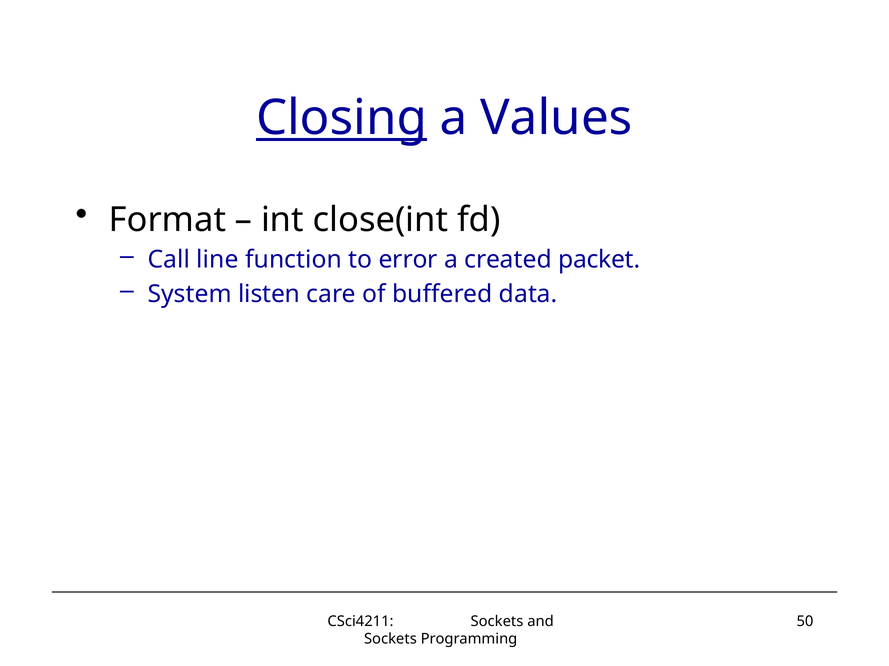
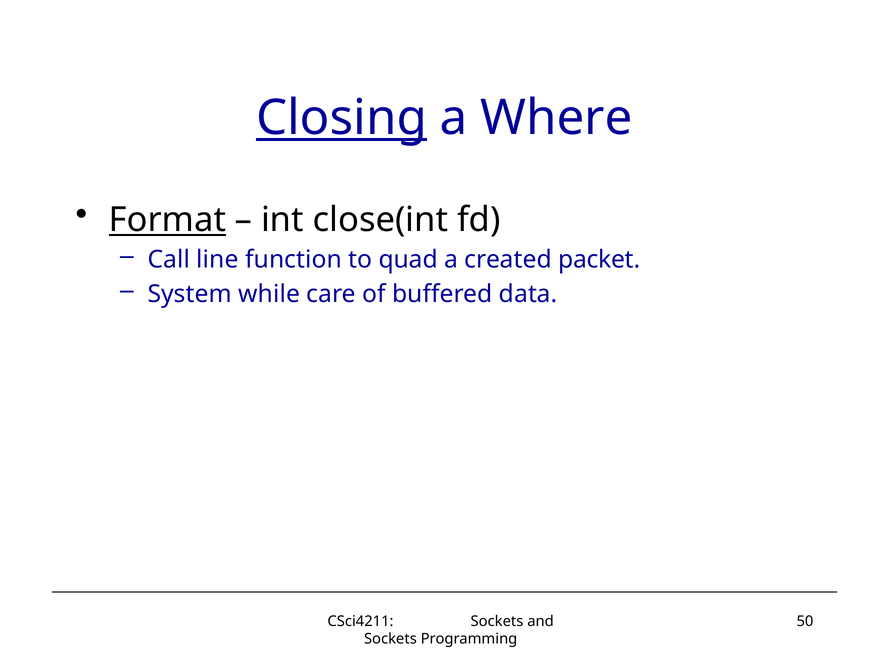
Values: Values -> Where
Format underline: none -> present
error: error -> quad
listen: listen -> while
